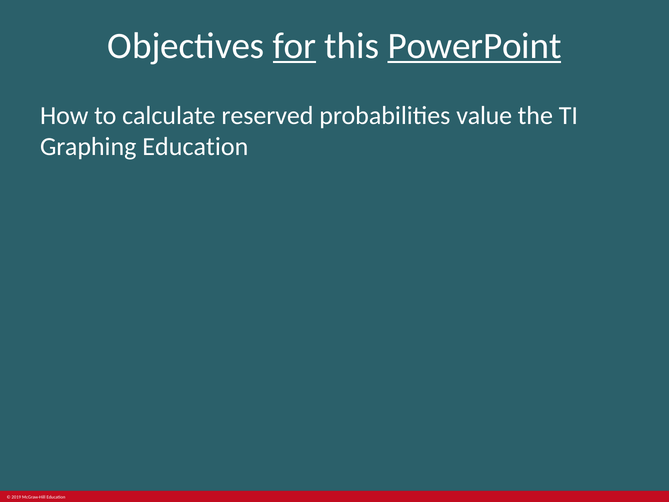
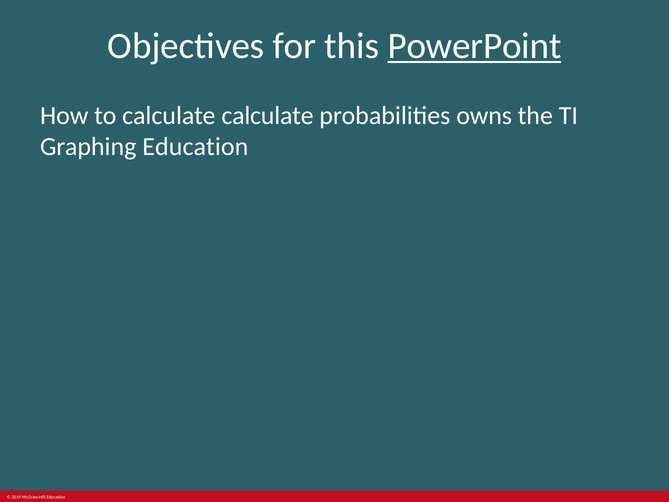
for underline: present -> none
calculate reserved: reserved -> calculate
value: value -> owns
